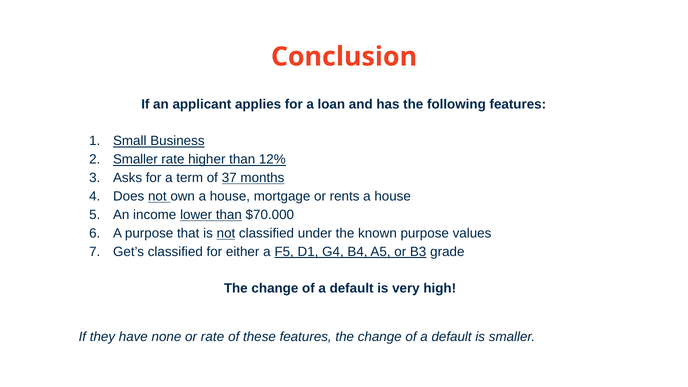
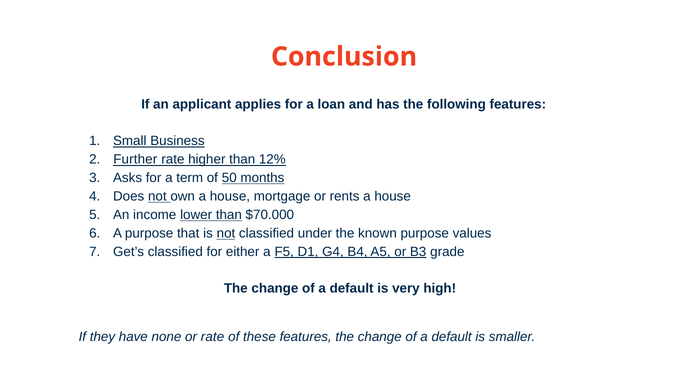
Smaller at (135, 159): Smaller -> Further
37: 37 -> 50
